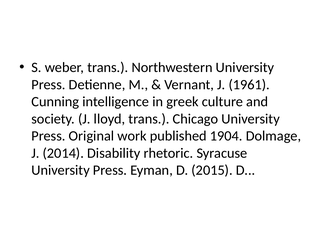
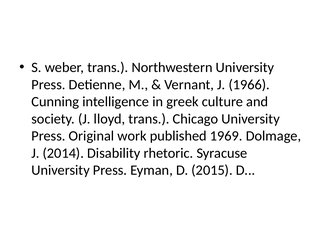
1961: 1961 -> 1966
1904: 1904 -> 1969
